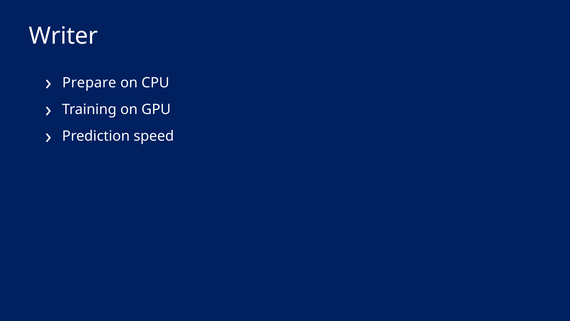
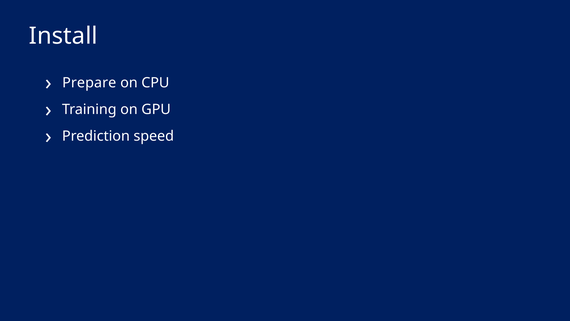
Writer: Writer -> Install
